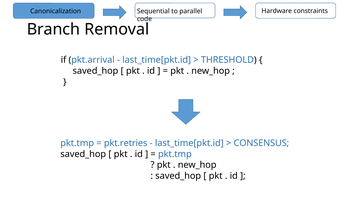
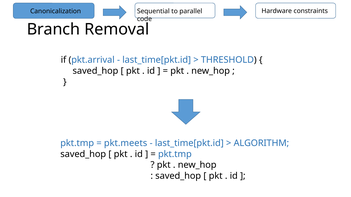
pkt.retries: pkt.retries -> pkt.meets
CONSENSUS: CONSENSUS -> ALGORITHM
